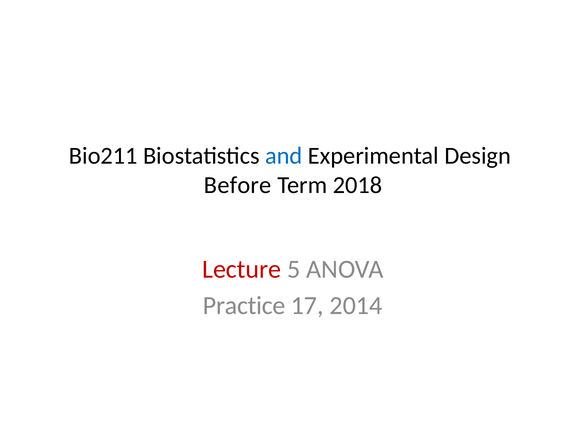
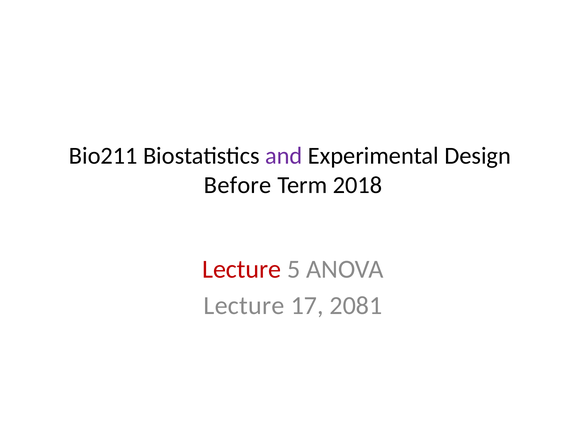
and colour: blue -> purple
Practice at (244, 306): Practice -> Lecture
2014: 2014 -> 2081
